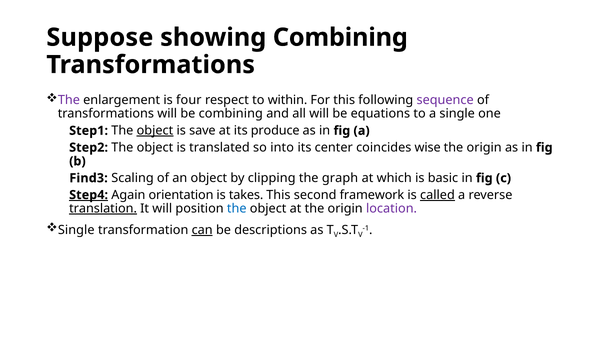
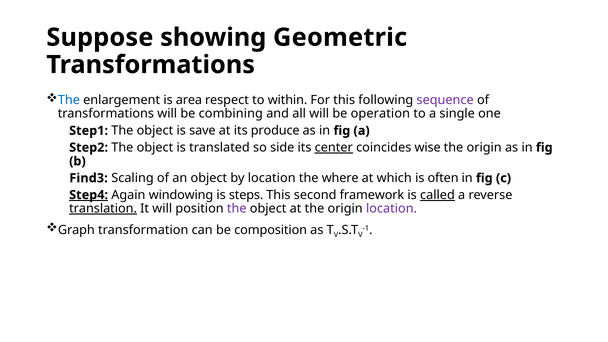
showing Combining: Combining -> Geometric
The at (69, 100) colour: purple -> blue
four: four -> area
equations: equations -> operation
object at (155, 131) underline: present -> none
into: into -> side
center underline: none -> present
by clipping: clipping -> location
graph: graph -> where
basic: basic -> often
orientation: orientation -> windowing
takes: takes -> steps
the at (237, 209) colour: blue -> purple
Single at (76, 230): Single -> Graph
can underline: present -> none
descriptions: descriptions -> composition
